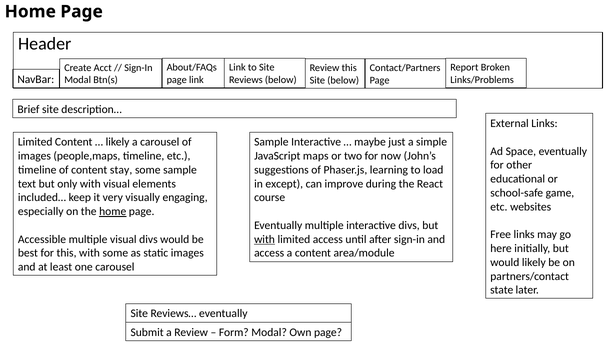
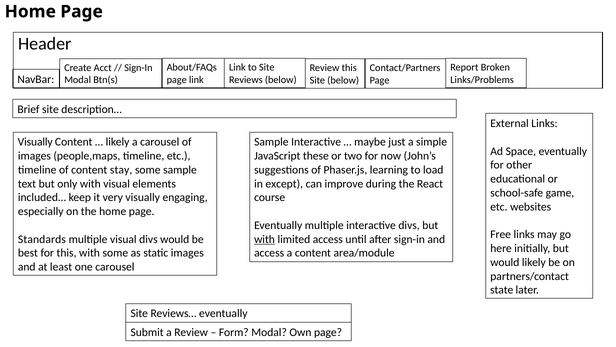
Limited at (35, 142): Limited -> Visually
maps: maps -> these
home at (113, 211) underline: present -> none
Accessible: Accessible -> Standards
